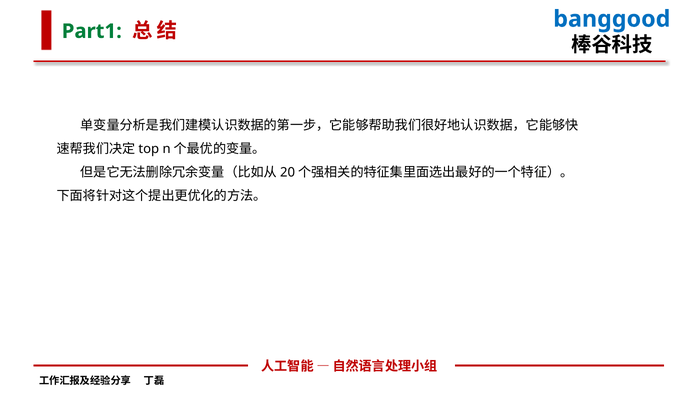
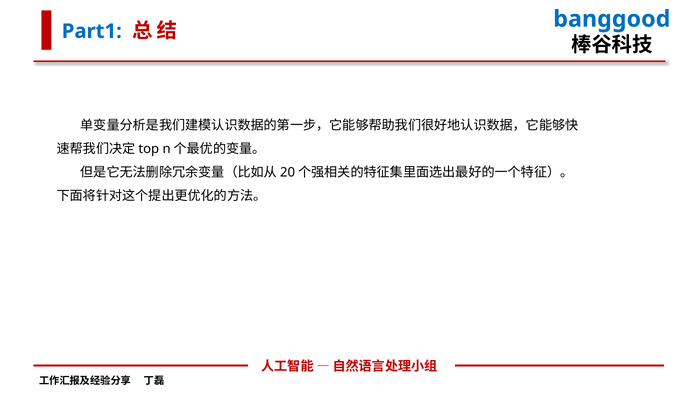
Part1 colour: green -> blue
